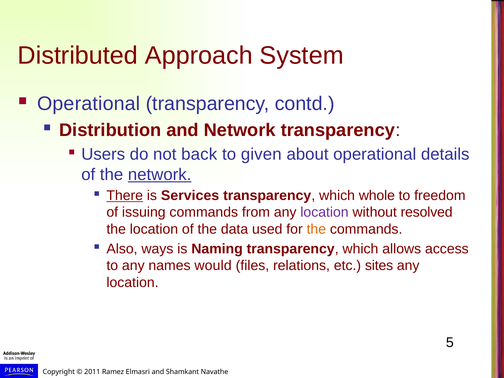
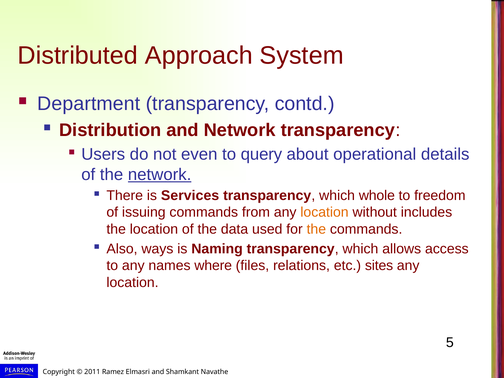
Operational at (89, 104): Operational -> Department
back: back -> even
given: given -> query
There underline: present -> none
location at (324, 212) colour: purple -> orange
resolved: resolved -> includes
would: would -> where
